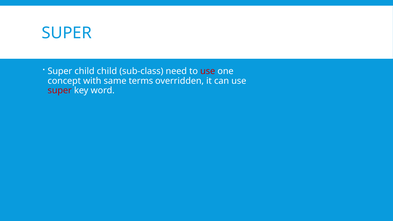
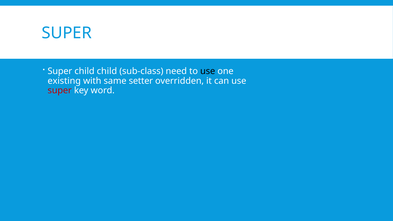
use at (208, 71) colour: red -> black
concept: concept -> existing
terms: terms -> setter
